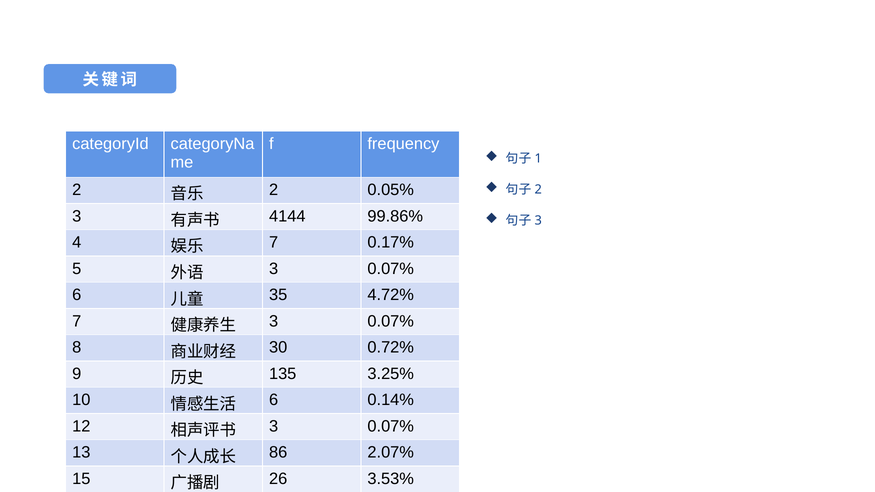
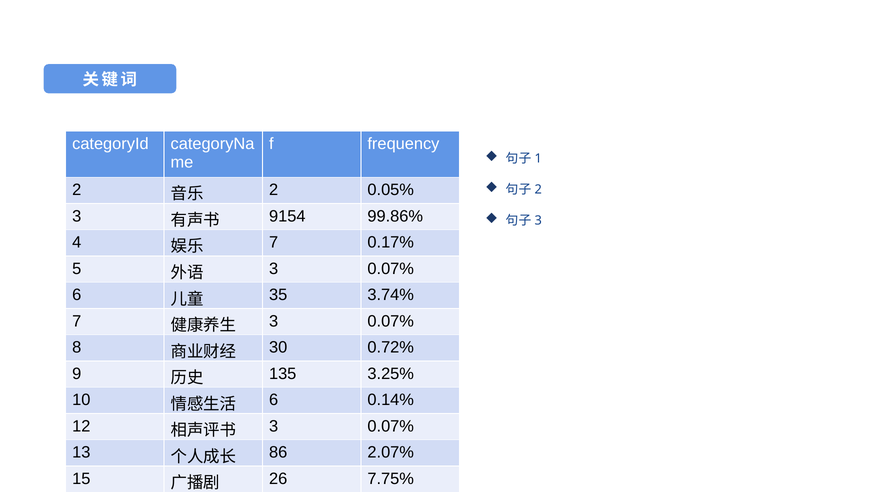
4144: 4144 -> 9154
4.72%: 4.72% -> 3.74%
3.53%: 3.53% -> 7.75%
